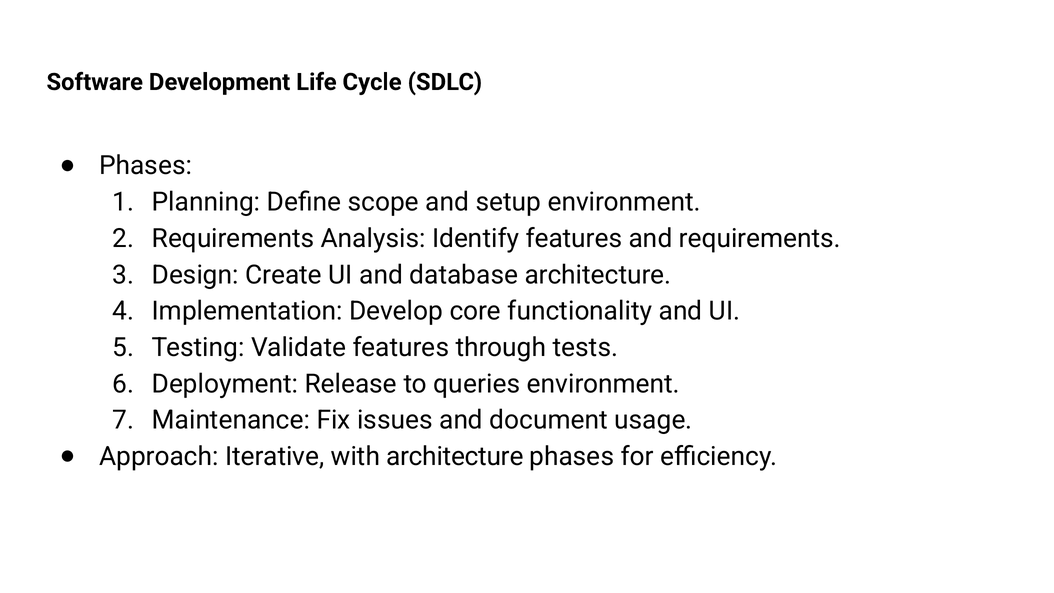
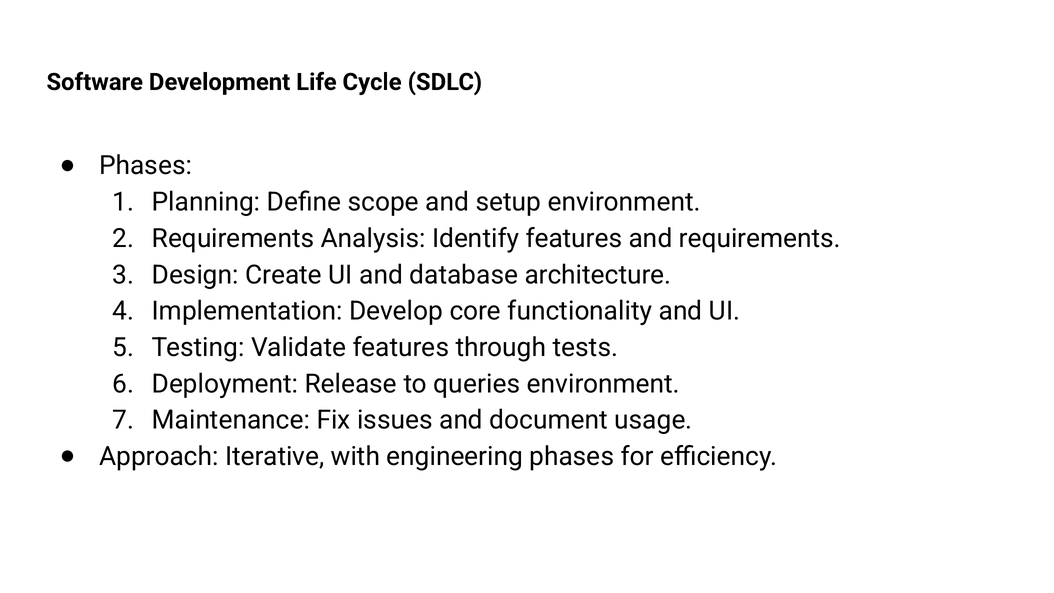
with architecture: architecture -> engineering
